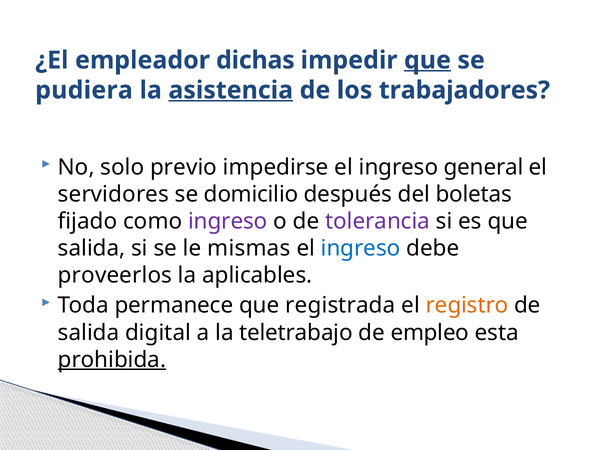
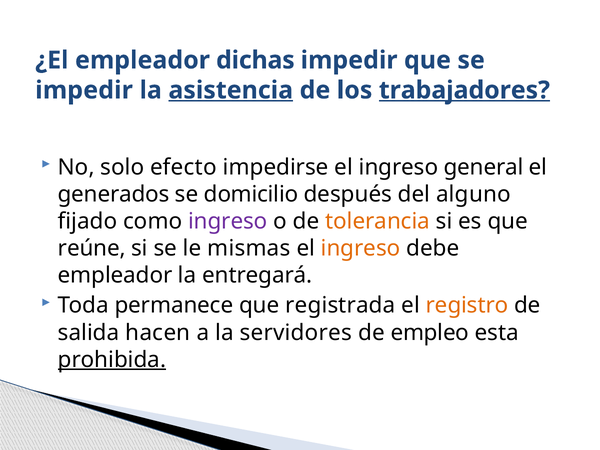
que at (427, 60) underline: present -> none
pudiera at (84, 90): pudiera -> impedir
trabajadores underline: none -> present
previo: previo -> efecto
servidores: servidores -> generados
boletas: boletas -> alguno
tolerancia colour: purple -> orange
salida at (92, 248): salida -> reúne
ingreso at (361, 248) colour: blue -> orange
proveerlos at (115, 275): proveerlos -> empleador
aplicables: aplicables -> entregará
digital: digital -> hacen
teletrabajo: teletrabajo -> servidores
